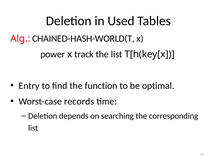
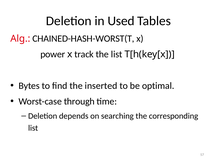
CHAINED-HASH-WORLD(T: CHAINED-HASH-WORLD(T -> CHAINED-HASH-WORST(T
Entry: Entry -> Bytes
function: function -> inserted
records: records -> through
